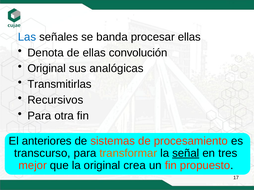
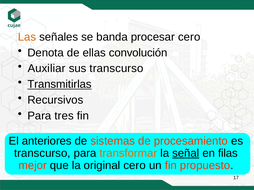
Las colour: blue -> orange
procesar ellas: ellas -> cero
Original at (47, 69): Original -> Auxiliar
sus analógicas: analógicas -> transcurso
Transmitirlas underline: none -> present
otra: otra -> tres
tres: tres -> filas
original crea: crea -> cero
